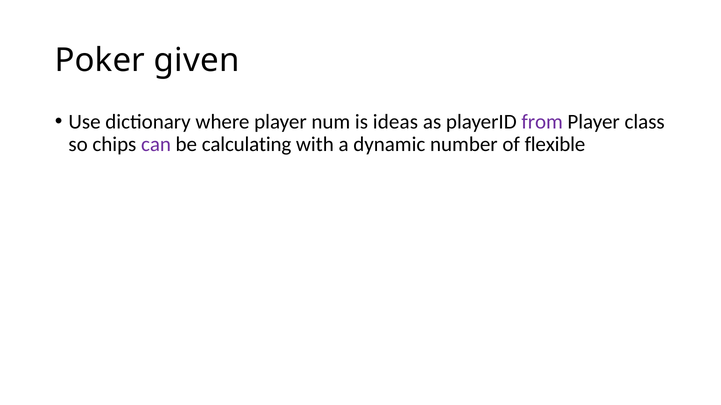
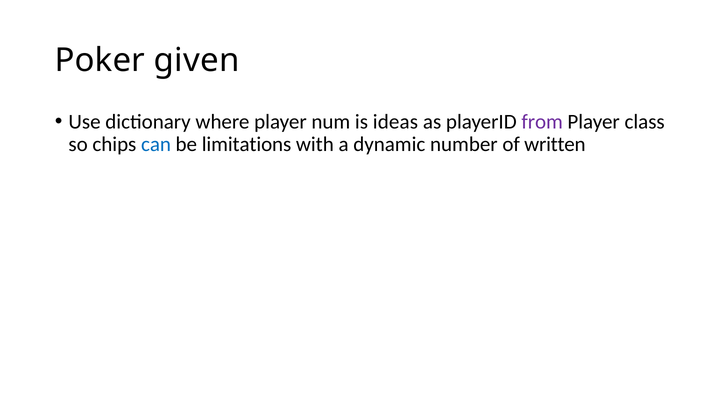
can colour: purple -> blue
calculating: calculating -> limitations
flexible: flexible -> written
